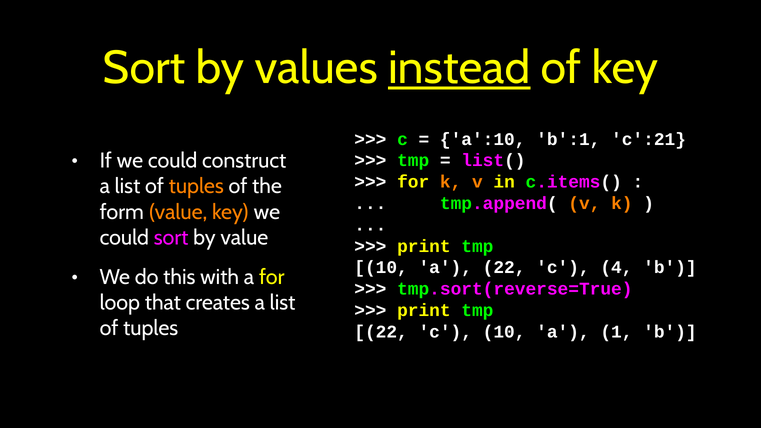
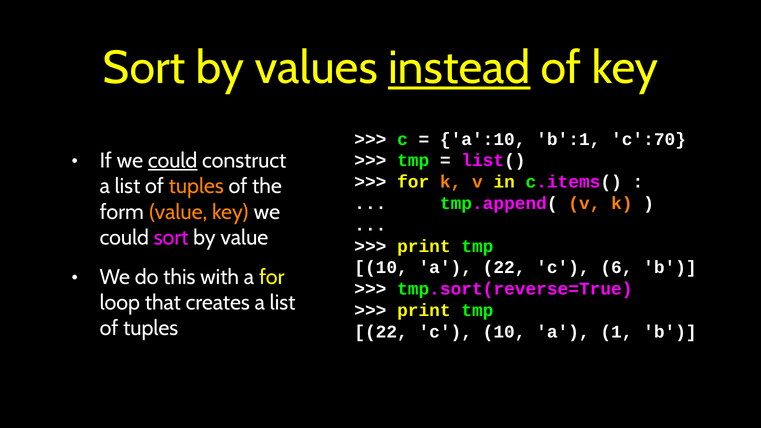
c':21: c':21 -> c':70
could at (173, 161) underline: none -> present
4: 4 -> 6
